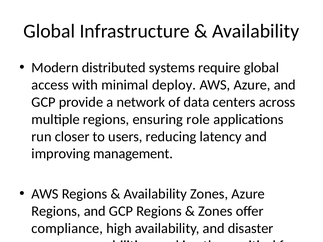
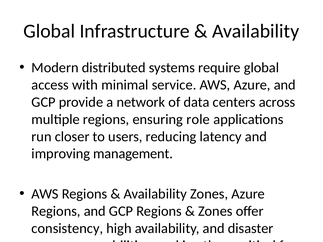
deploy: deploy -> service
compliance: compliance -> consistency
